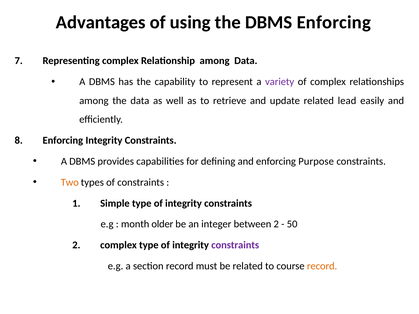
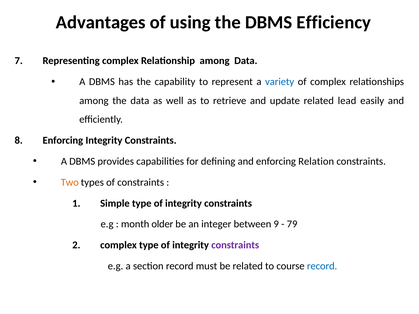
DBMS Enforcing: Enforcing -> Efficiency
variety colour: purple -> blue
Purpose: Purpose -> Relation
between 2: 2 -> 9
50: 50 -> 79
record at (322, 266) colour: orange -> blue
